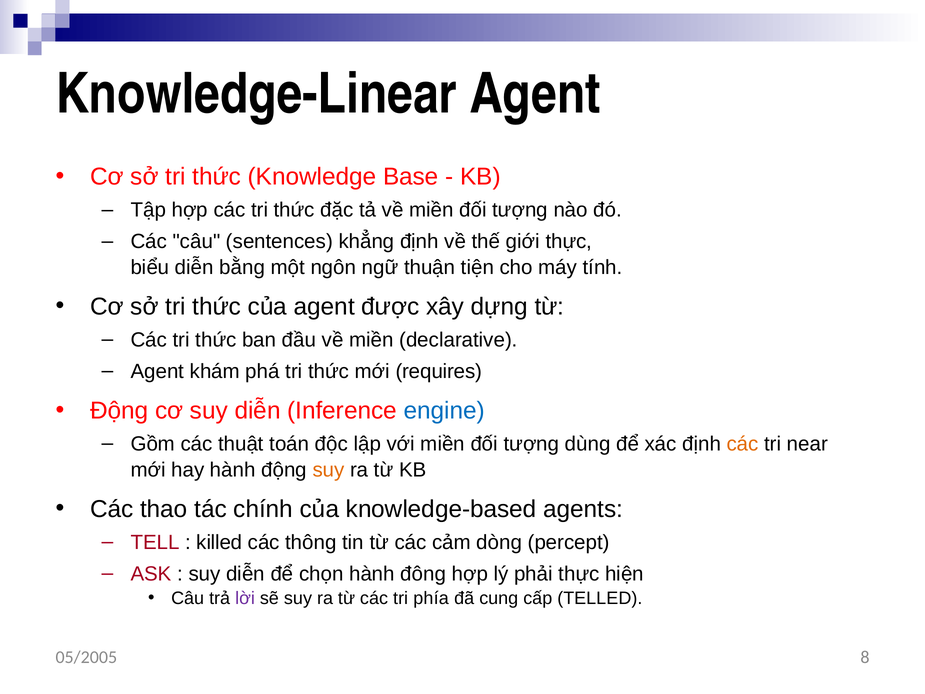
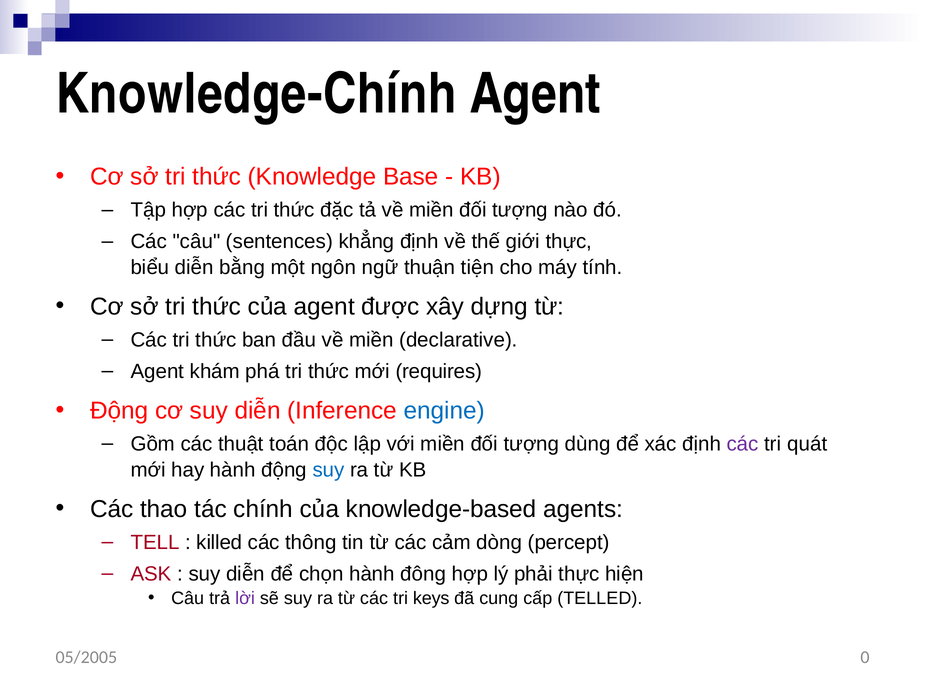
Knowledge-Linear: Knowledge-Linear -> Knowledge-Chính
các at (743, 444) colour: orange -> purple
near: near -> quát
suy at (329, 470) colour: orange -> blue
phía: phía -> keys
8: 8 -> 0
